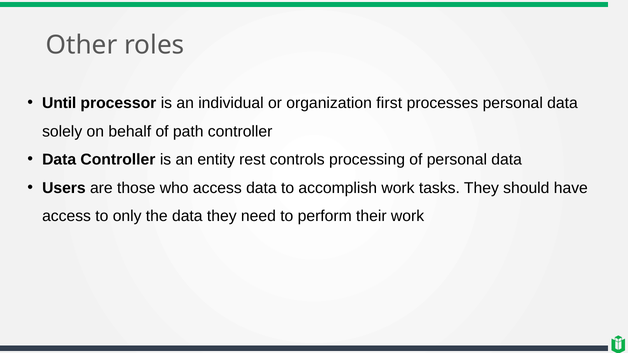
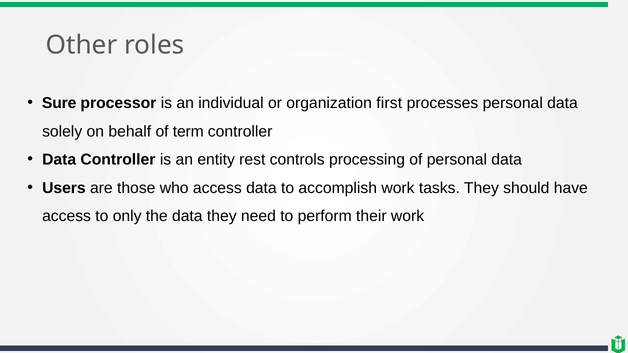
Until: Until -> Sure
path: path -> term
